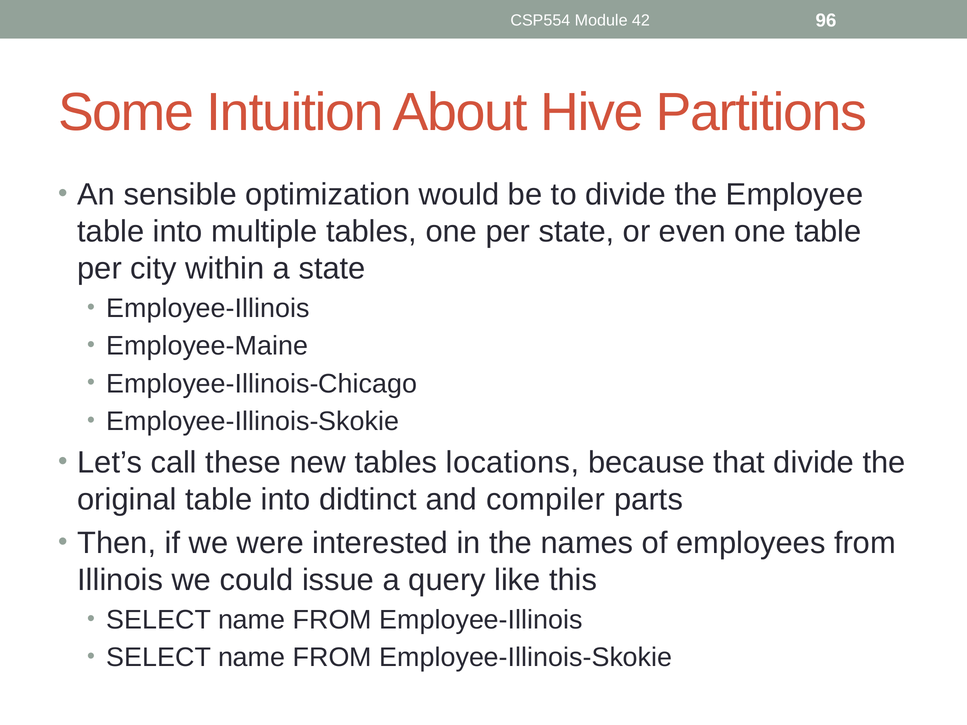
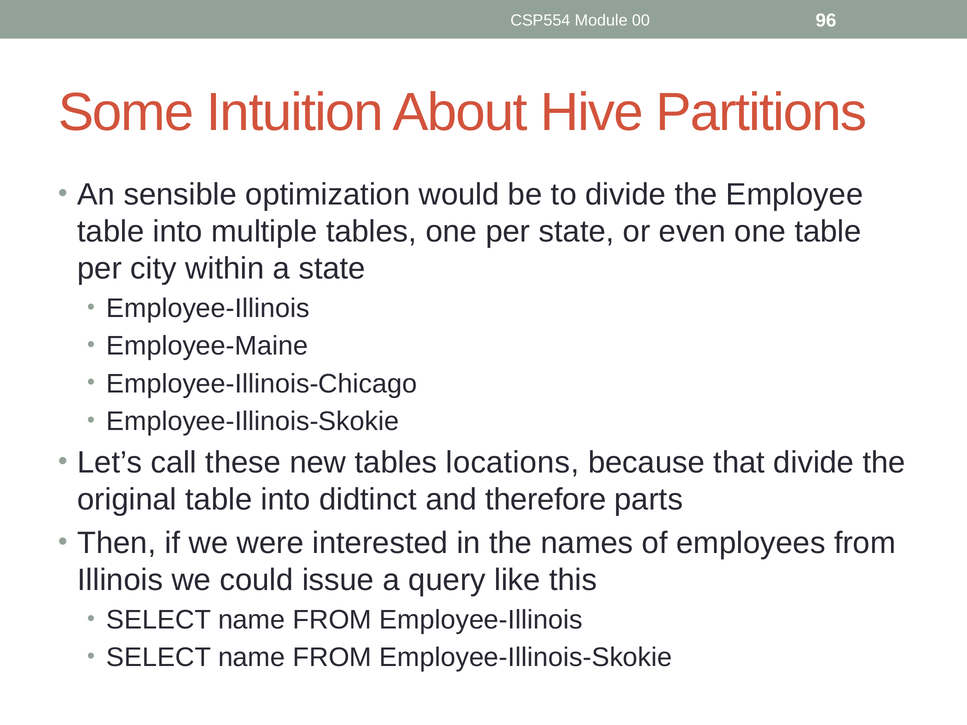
42: 42 -> 00
compiler: compiler -> therefore
